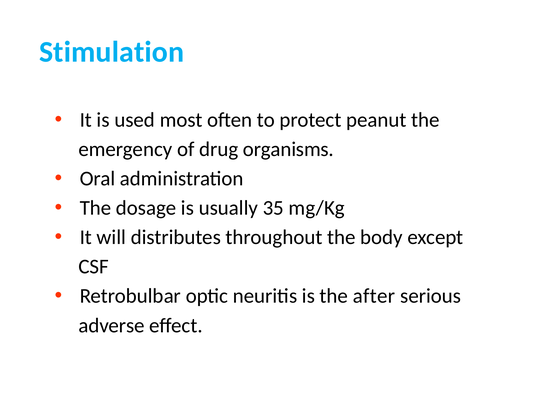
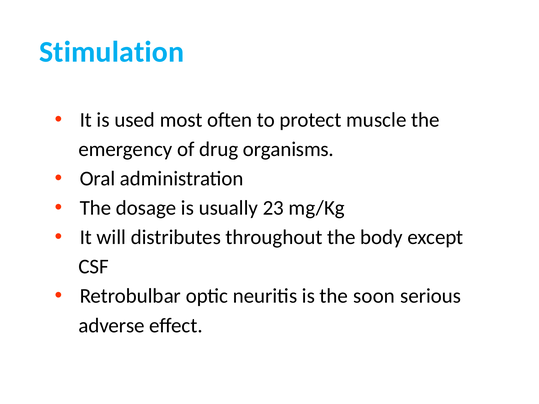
peanut: peanut -> muscle
35: 35 -> 23
after: after -> soon
